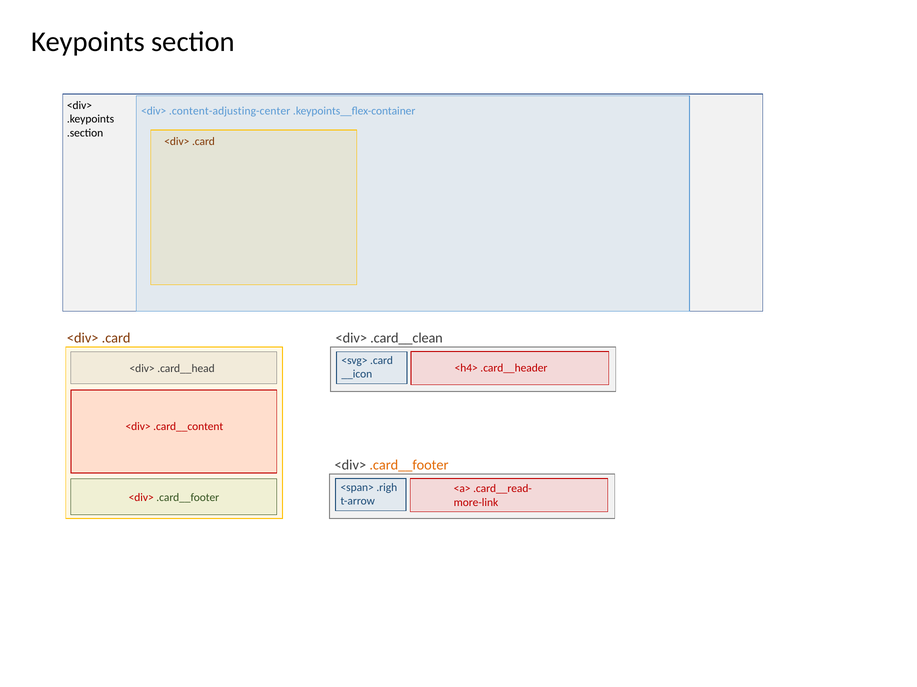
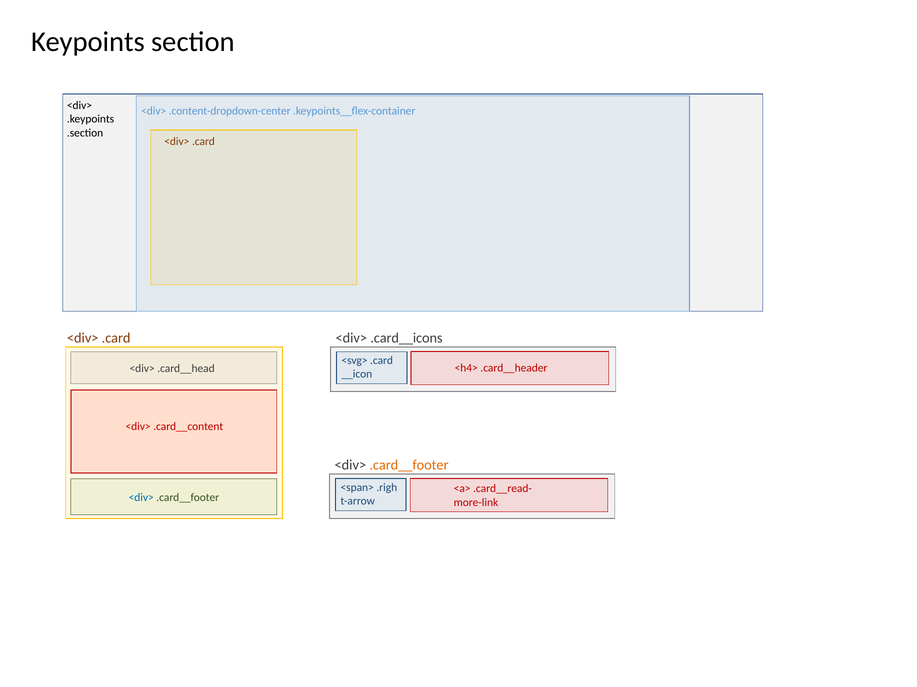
.content-adjusting-center: .content-adjusting-center -> .content-dropdown-center
.card__clean: .card__clean -> .card__icons
<div> at (141, 498) colour: red -> blue
